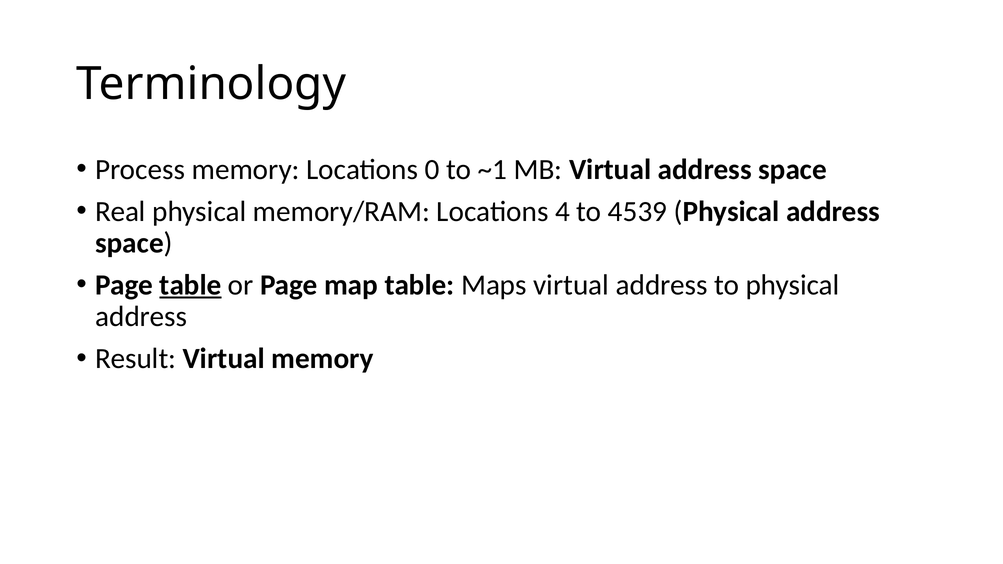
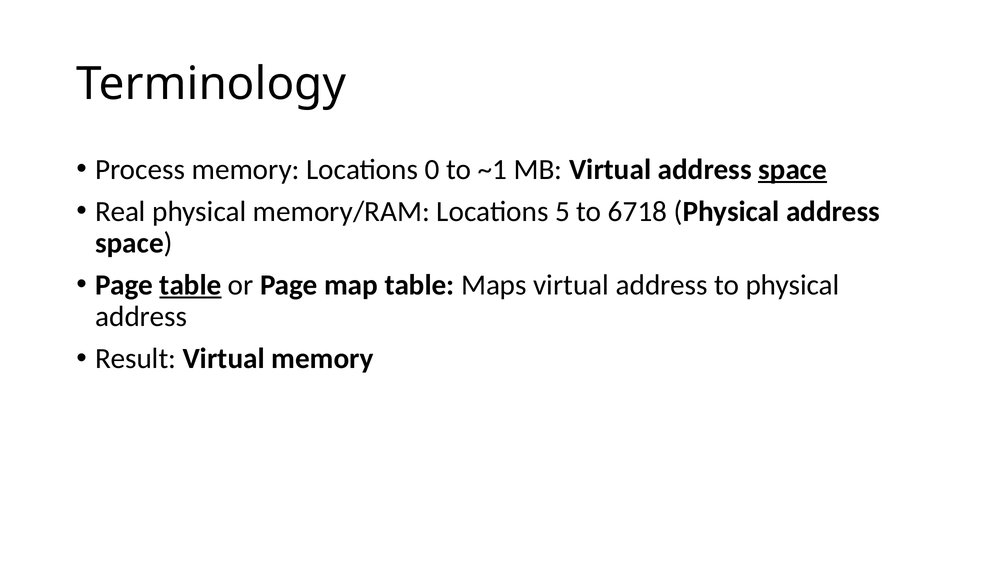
space at (793, 170) underline: none -> present
4: 4 -> 5
4539: 4539 -> 6718
